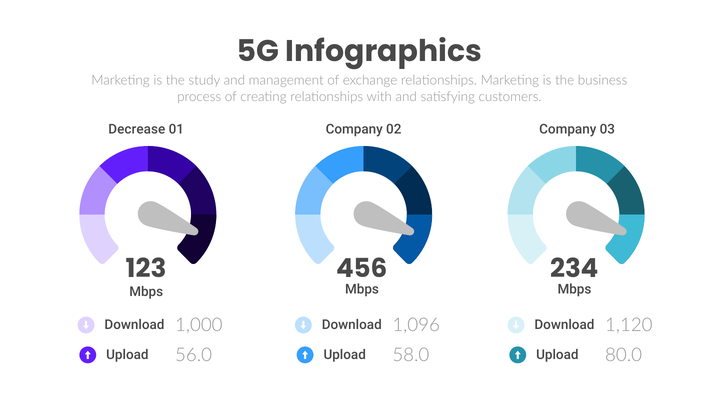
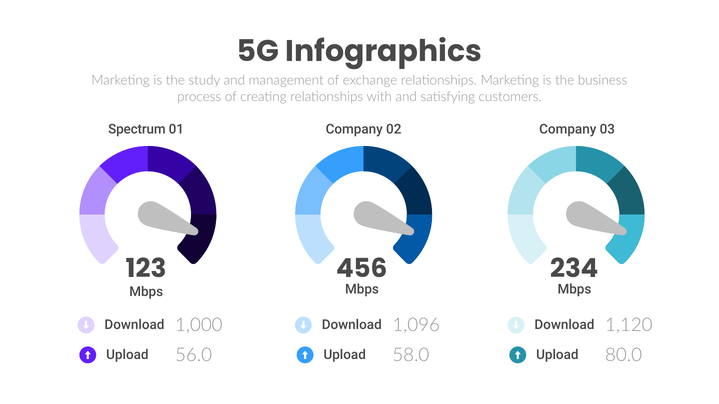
Decrease: Decrease -> Spectrum
